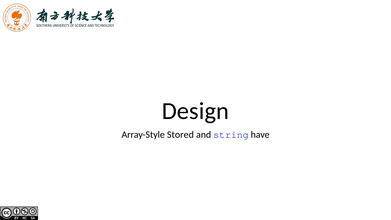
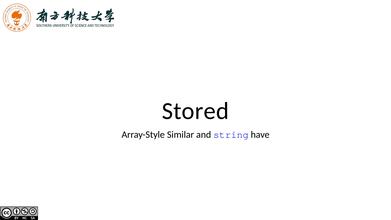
Design: Design -> Stored
Stored: Stored -> Similar
